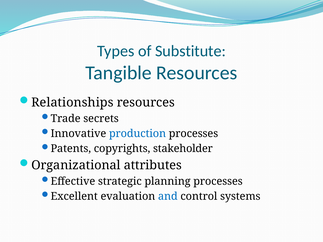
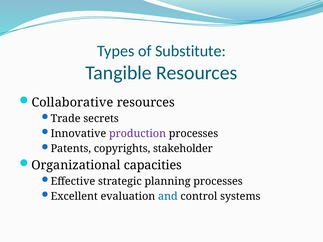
Relationships: Relationships -> Collaborative
production colour: blue -> purple
attributes: attributes -> capacities
